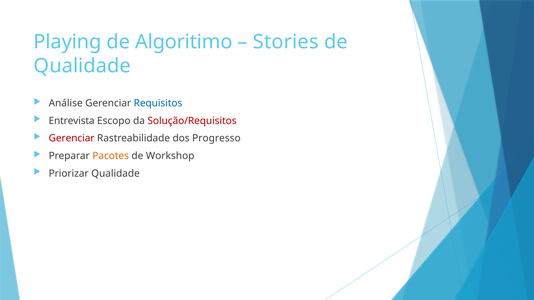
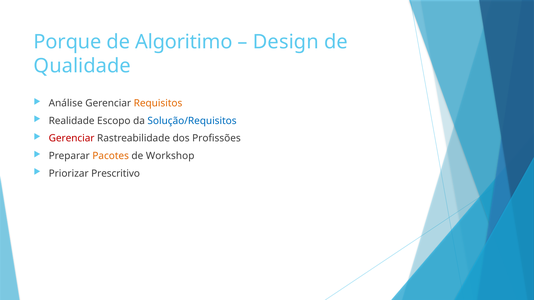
Playing: Playing -> Porque
Stories: Stories -> Design
Requisitos colour: blue -> orange
Entrevista: Entrevista -> Realidade
Solução/Requisitos colour: red -> blue
Progresso: Progresso -> Profissões
Priorizar Qualidade: Qualidade -> Prescritivo
